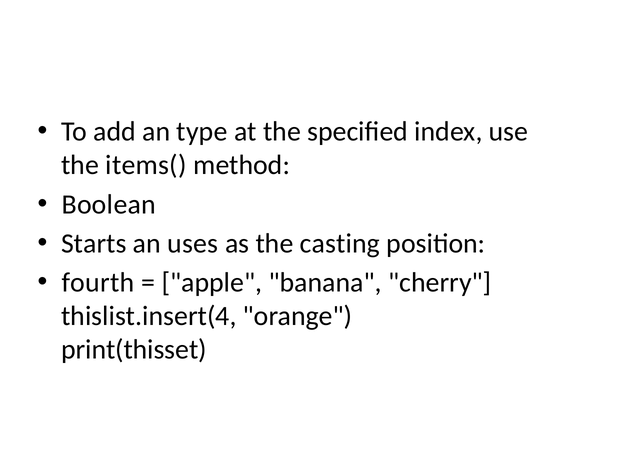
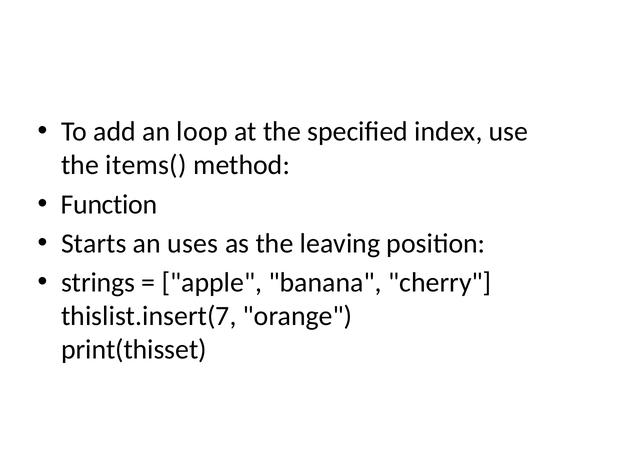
type: type -> loop
Boolean: Boolean -> Function
casting: casting -> leaving
fourth: fourth -> strings
thislist.insert(4: thislist.insert(4 -> thislist.insert(7
